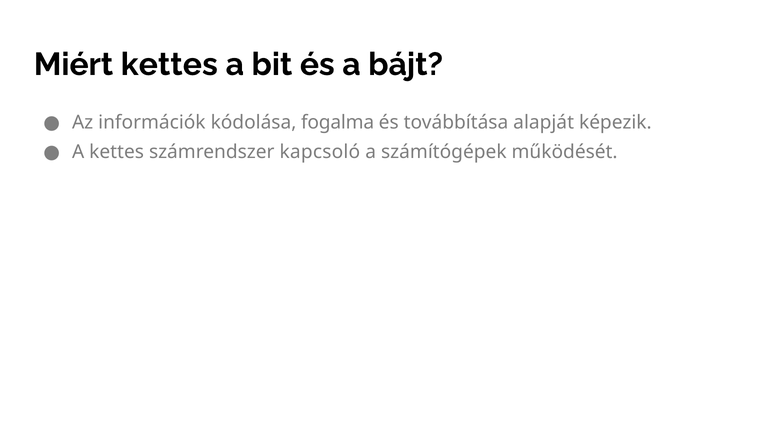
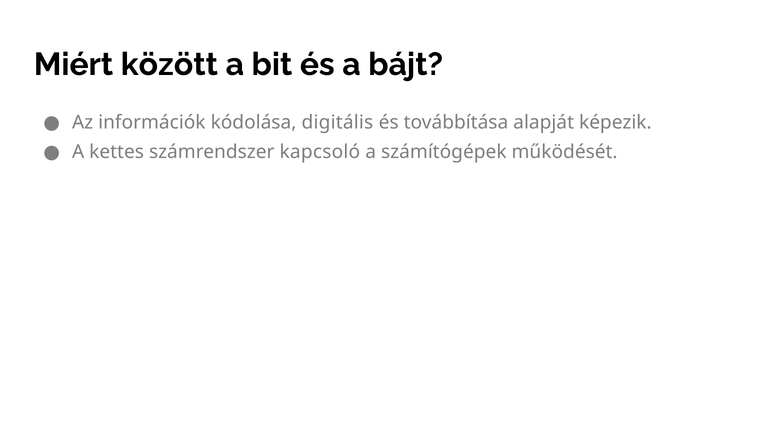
Miért kettes: kettes -> között
fogalma: fogalma -> digitális
